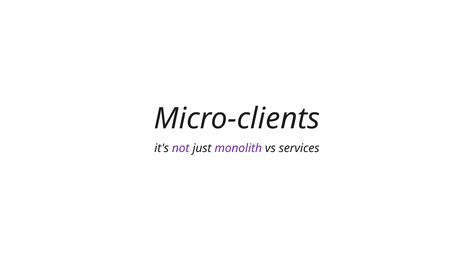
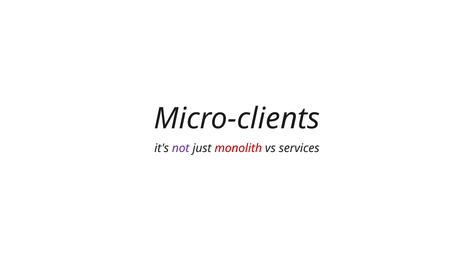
monolith colour: purple -> red
